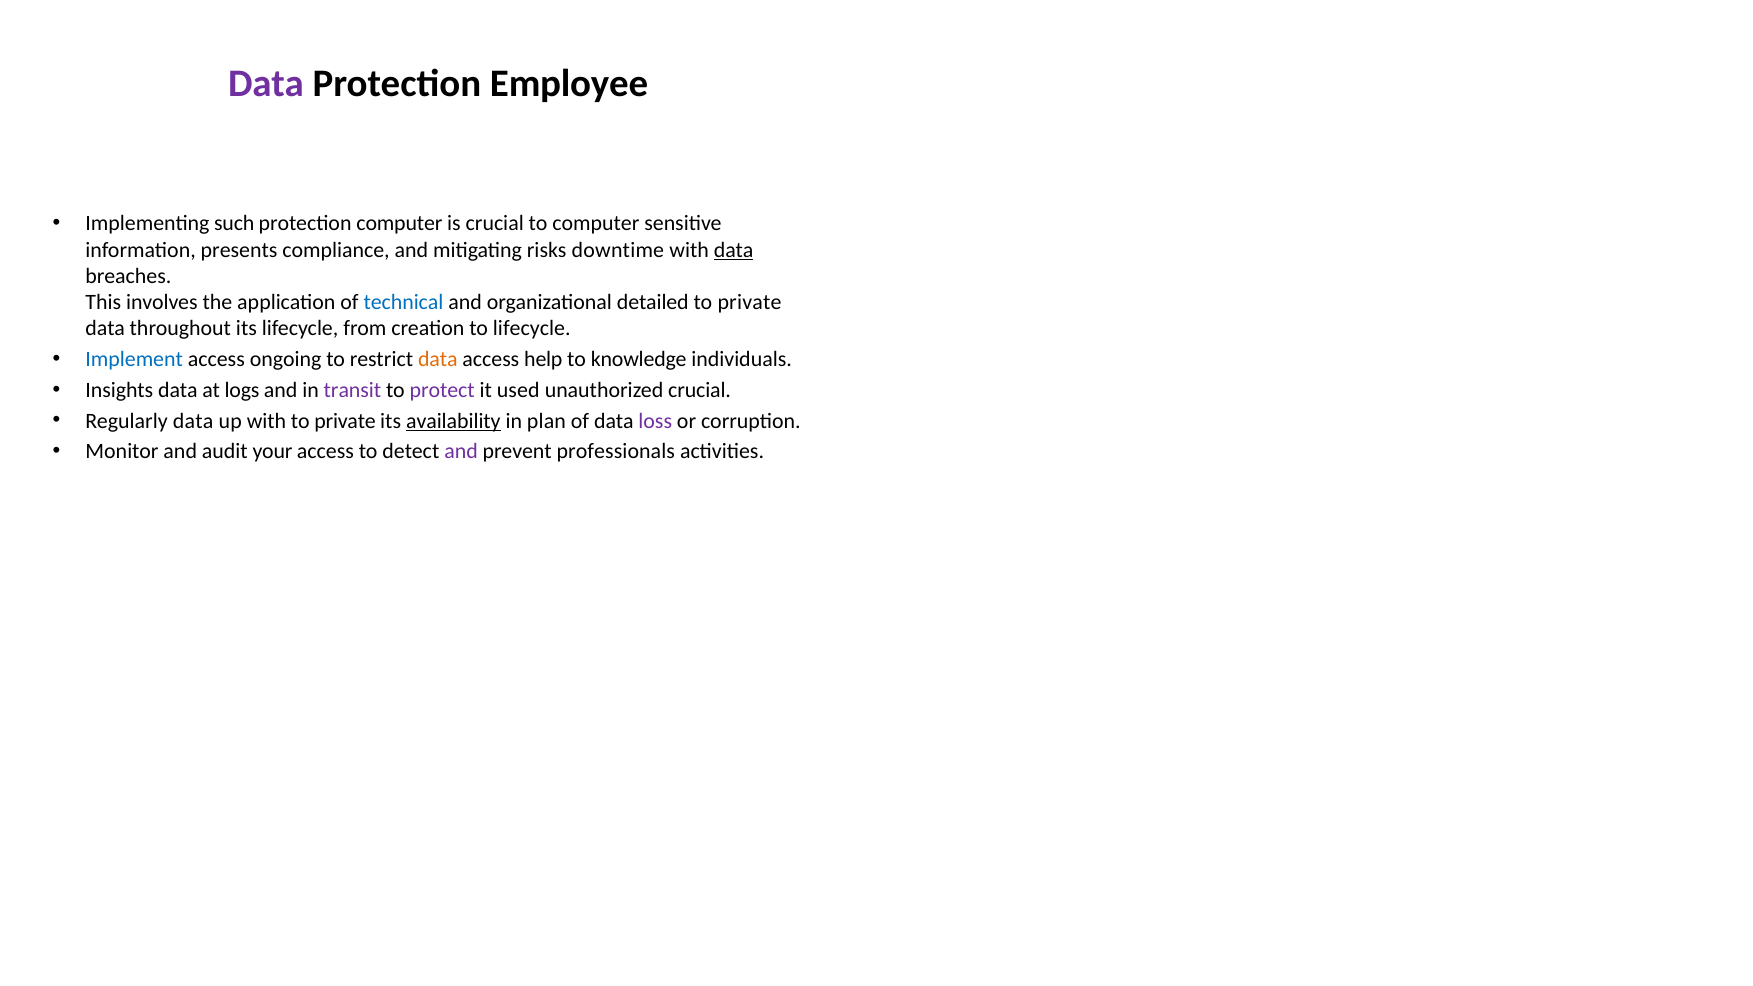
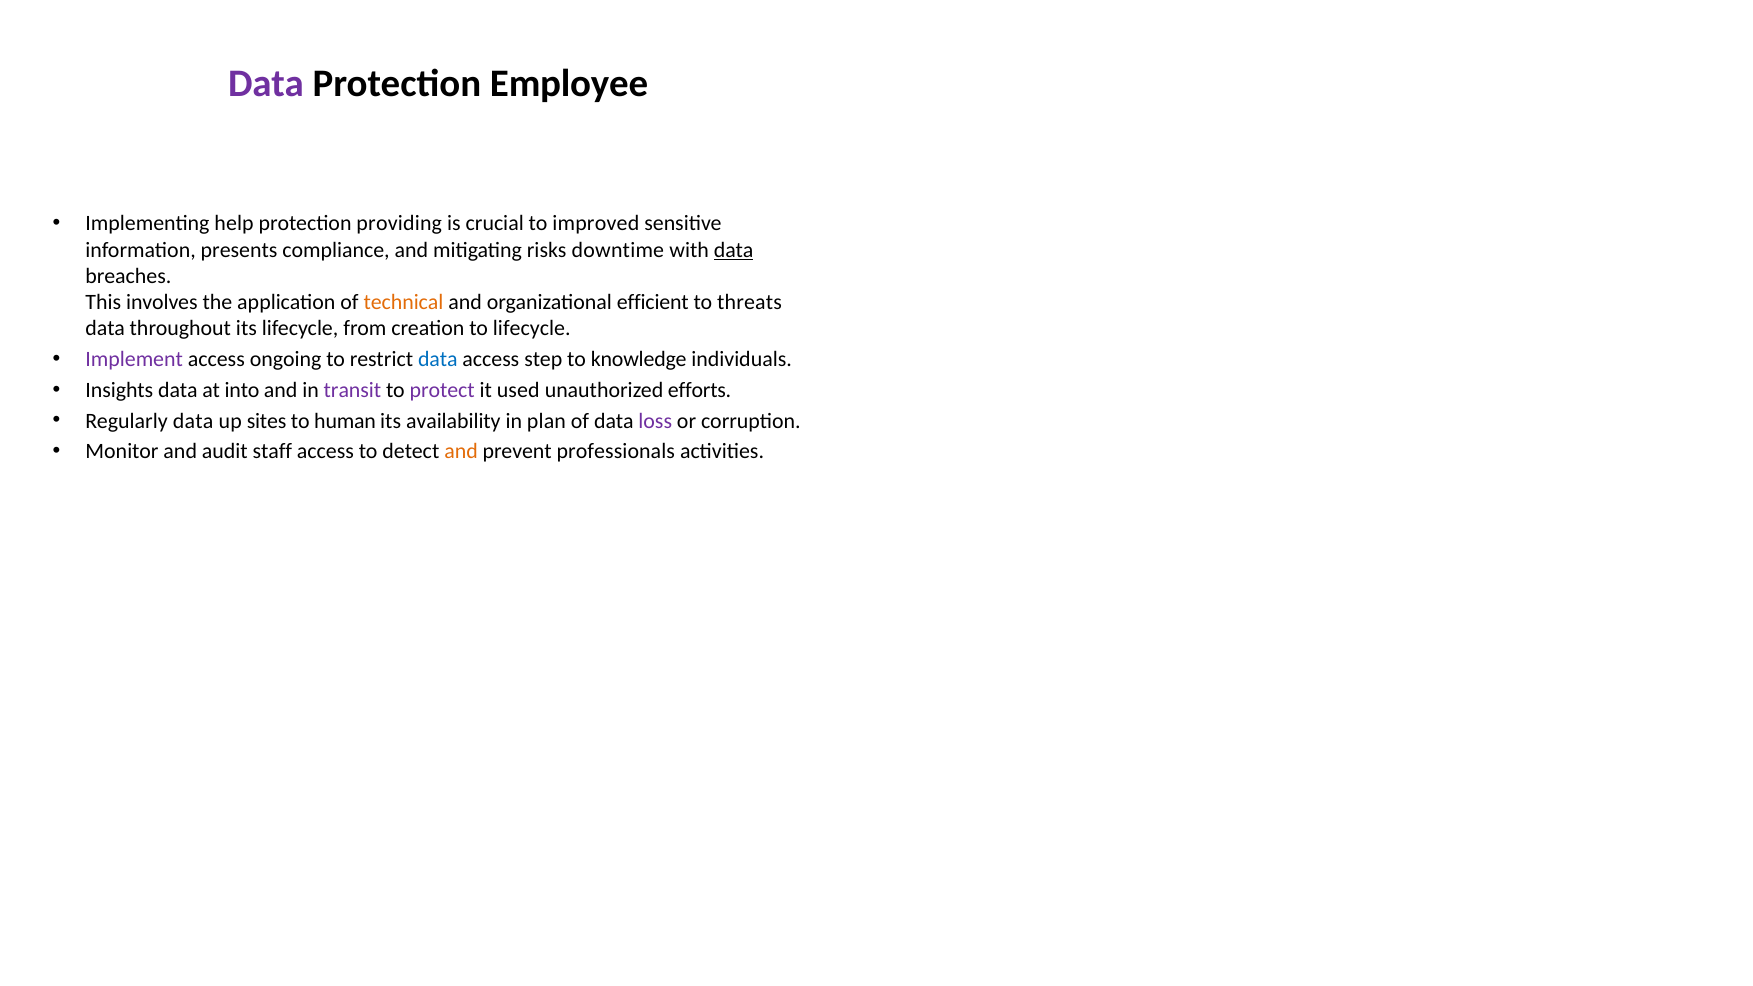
such: such -> help
protection computer: computer -> providing
to computer: computer -> improved
technical colour: blue -> orange
detailed: detailed -> efficient
private at (750, 302): private -> threats
Implement colour: blue -> purple
data at (438, 359) colour: orange -> blue
help: help -> step
logs: logs -> into
unauthorized crucial: crucial -> efforts
up with: with -> sites
private at (345, 421): private -> human
availability underline: present -> none
your: your -> staff
and at (461, 451) colour: purple -> orange
